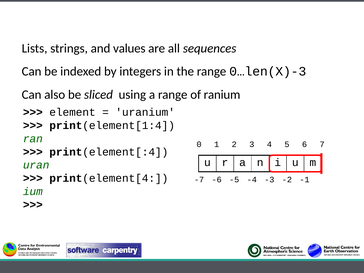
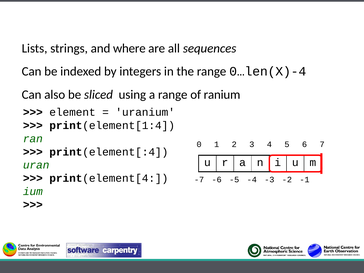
values: values -> where
0…len(X)-3: 0…len(X)-3 -> 0…len(X)-4
